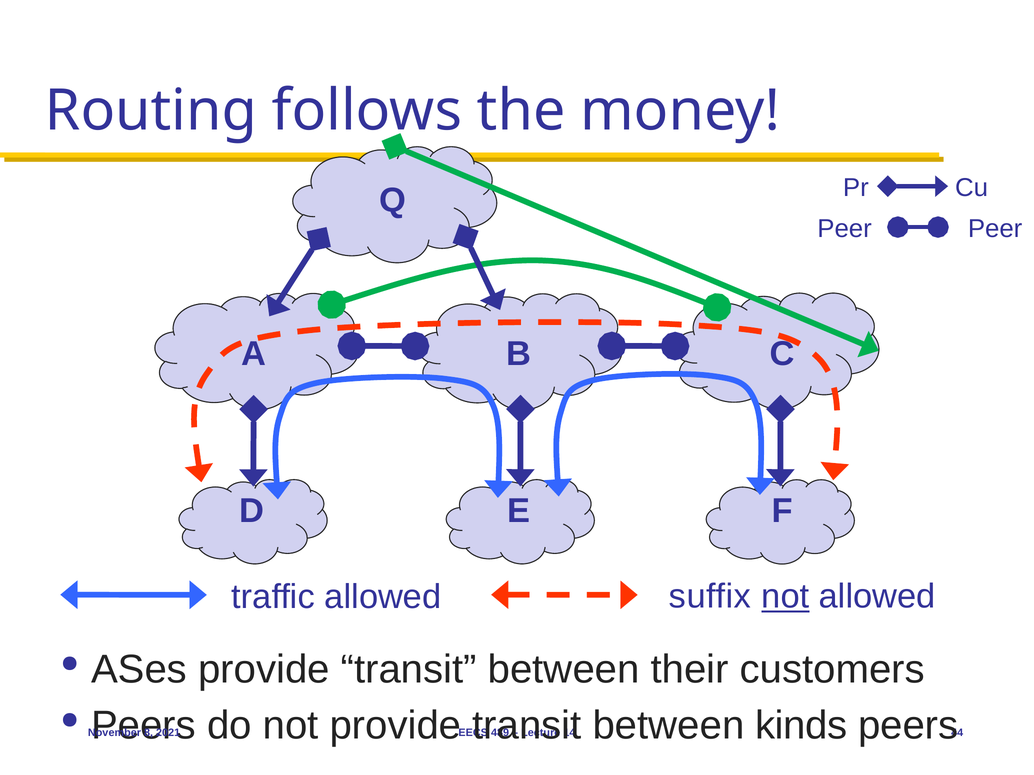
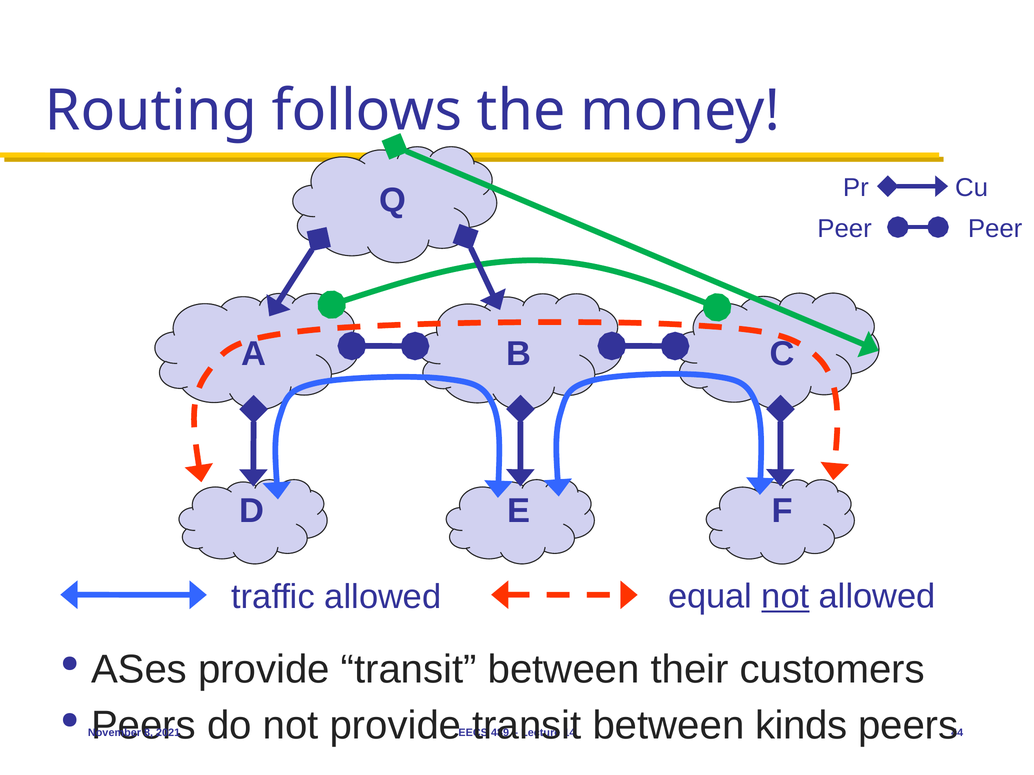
suffix: suffix -> equal
